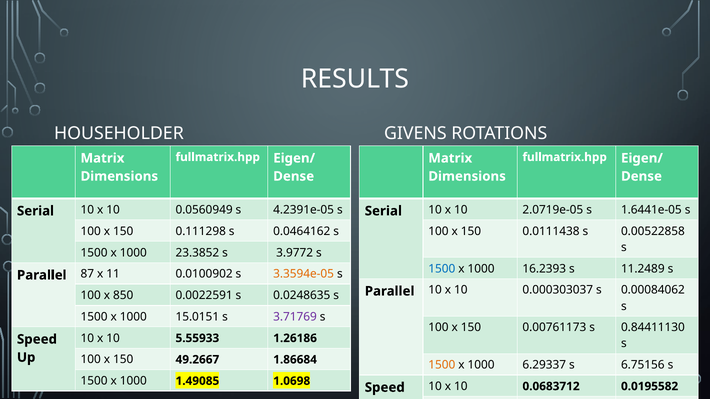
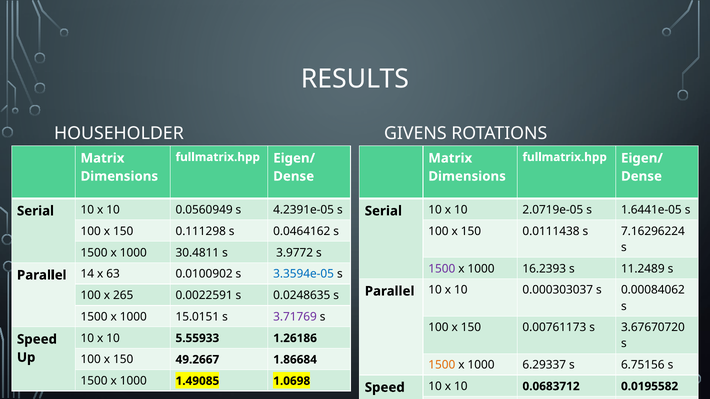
0.00522858: 0.00522858 -> 7.16296224
23.3852: 23.3852 -> 30.4811
1500 at (442, 269) colour: blue -> purple
87: 87 -> 14
11: 11 -> 63
3.3594e-05 colour: orange -> blue
850: 850 -> 265
0.84411130: 0.84411130 -> 3.67670720
